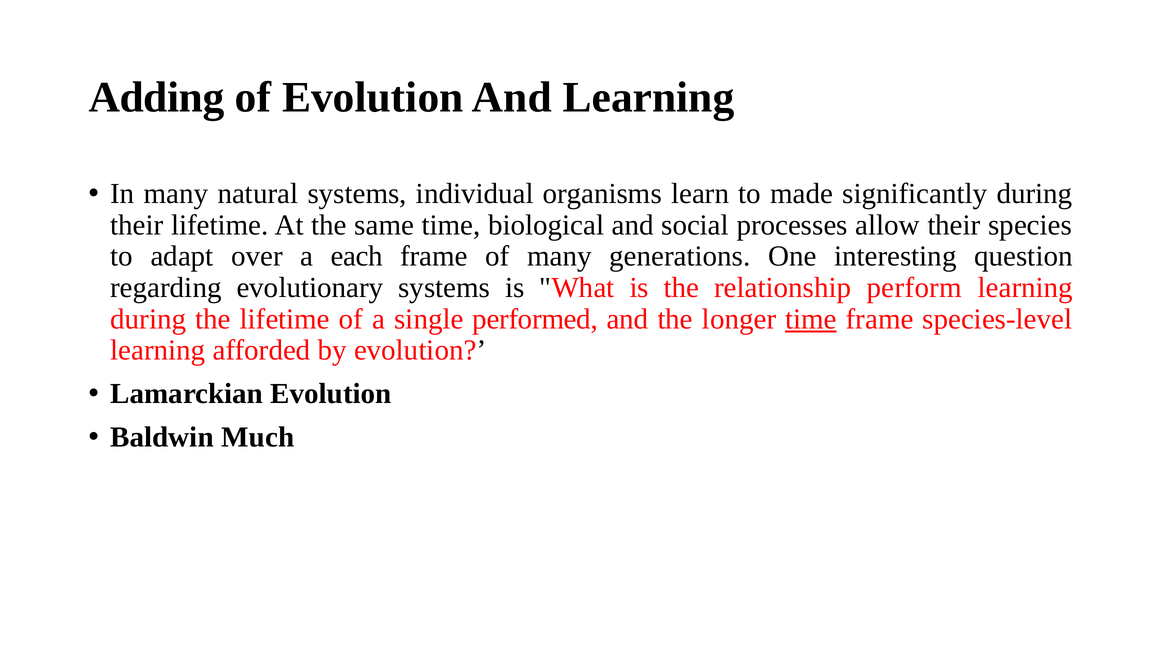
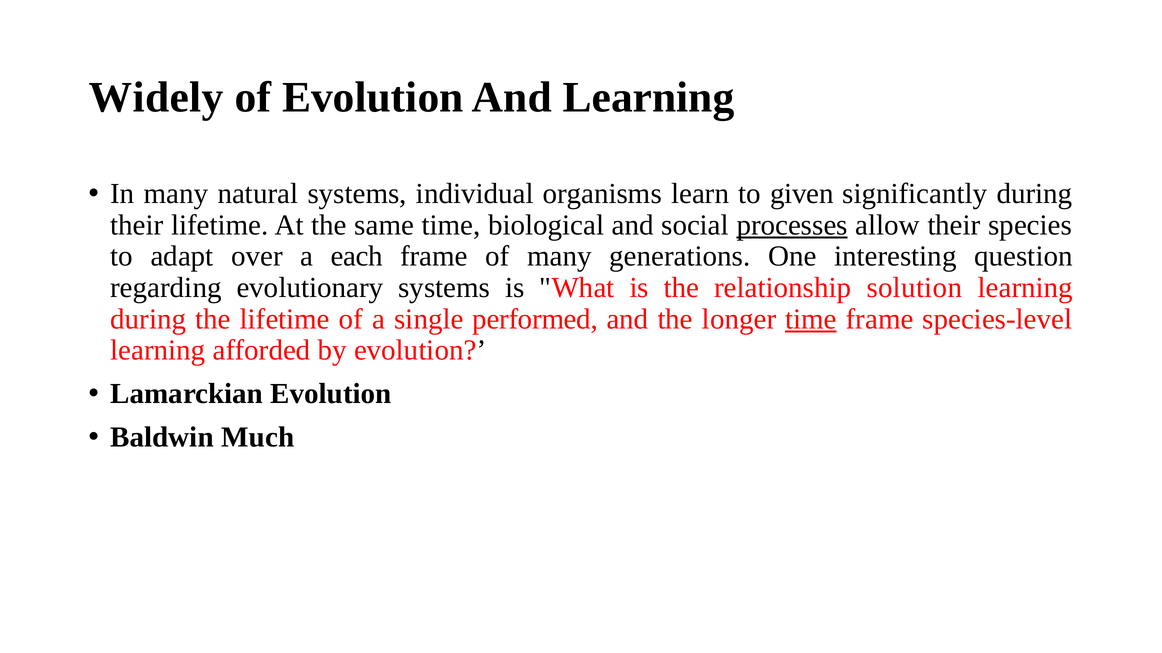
Adding: Adding -> Widely
made: made -> given
processes underline: none -> present
perform: perform -> solution
